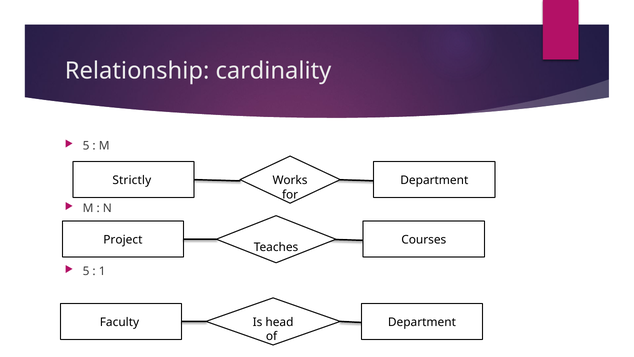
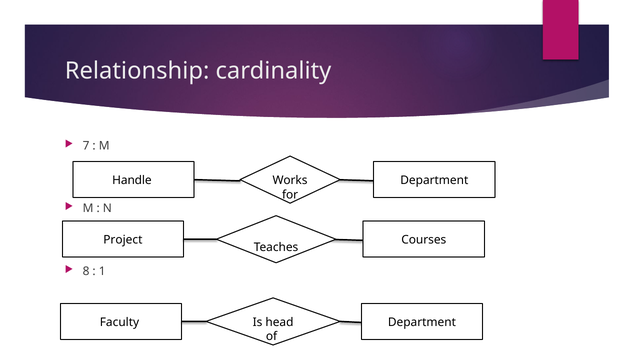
5 at (86, 146): 5 -> 7
Strictly: Strictly -> Handle
5 at (86, 271): 5 -> 8
